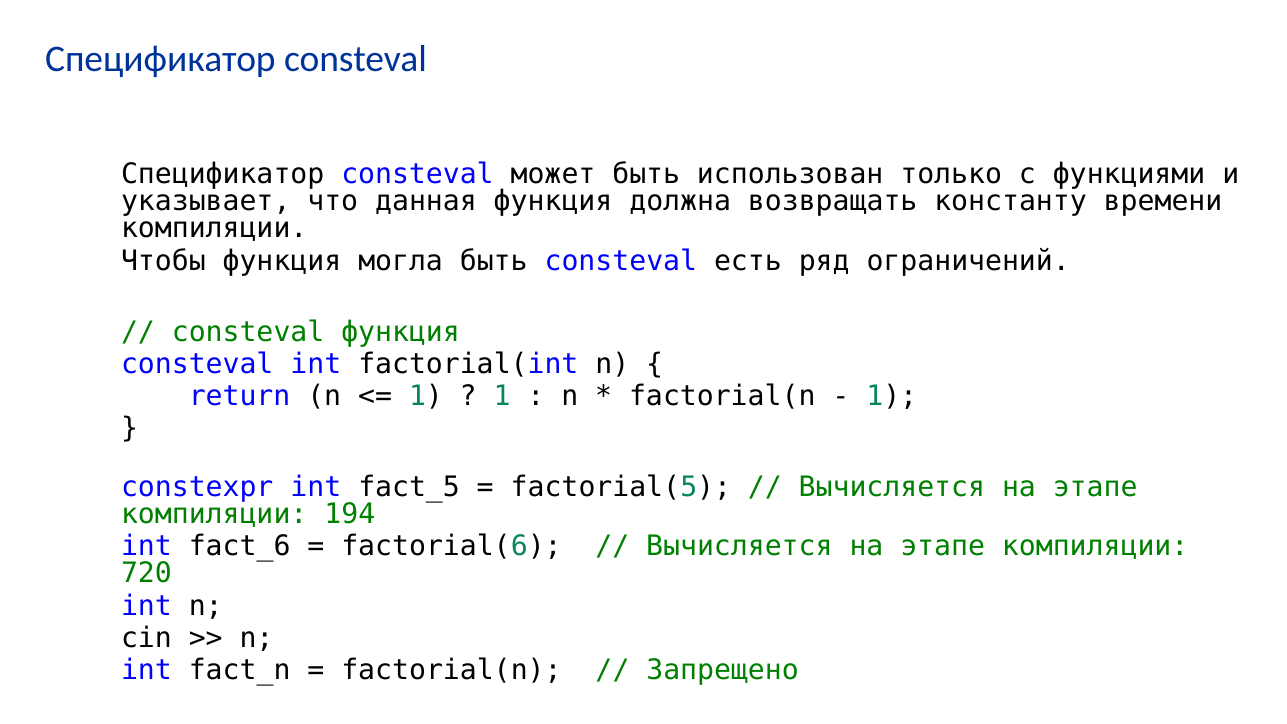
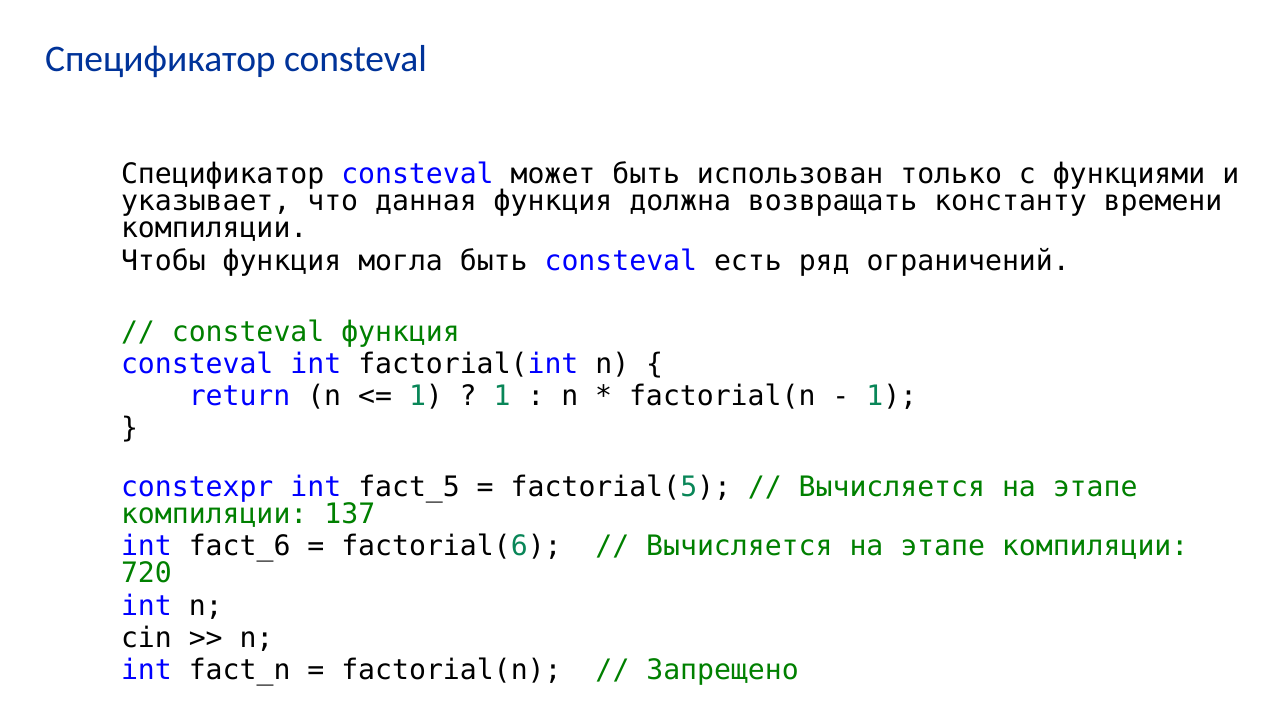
194: 194 -> 137
